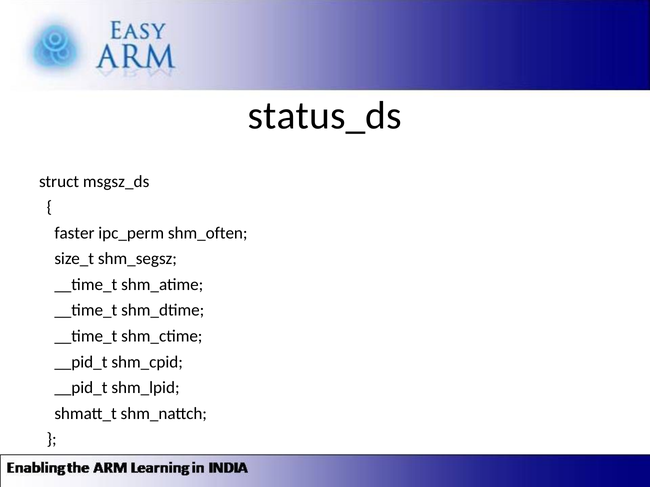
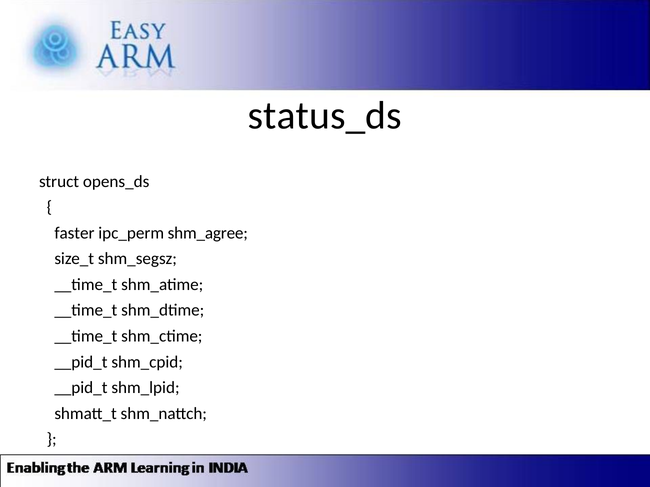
msgsz_ds: msgsz_ds -> opens_ds
shm_often: shm_often -> shm_agree
